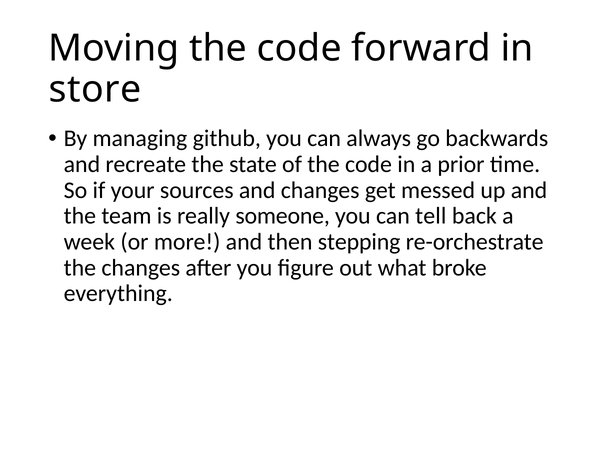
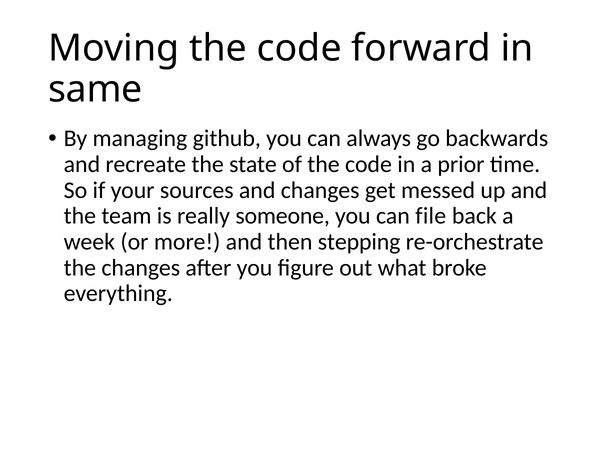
store: store -> same
tell: tell -> file
